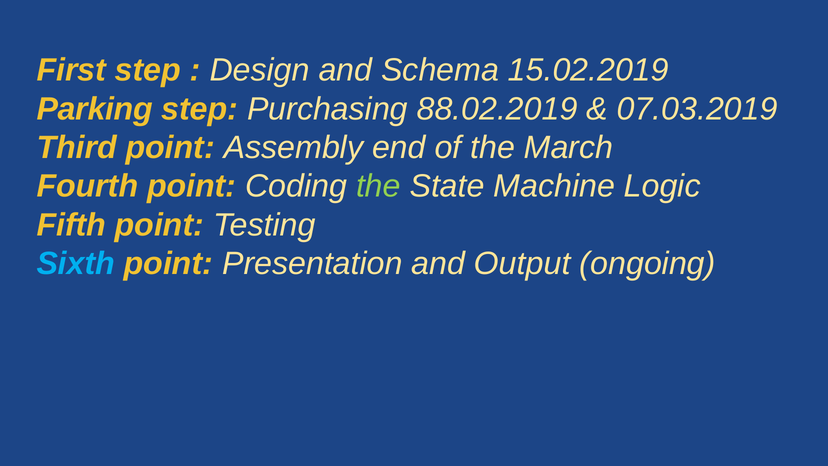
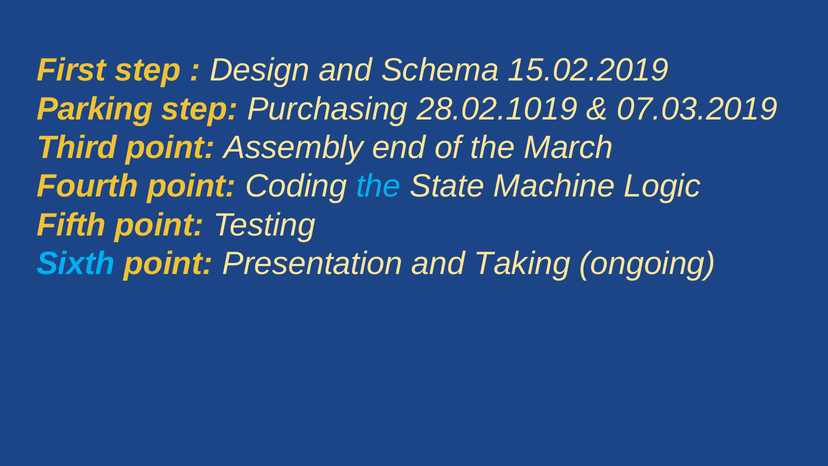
88.02.2019: 88.02.2019 -> 28.02.1019
the at (378, 186) colour: light green -> light blue
Output: Output -> Taking
